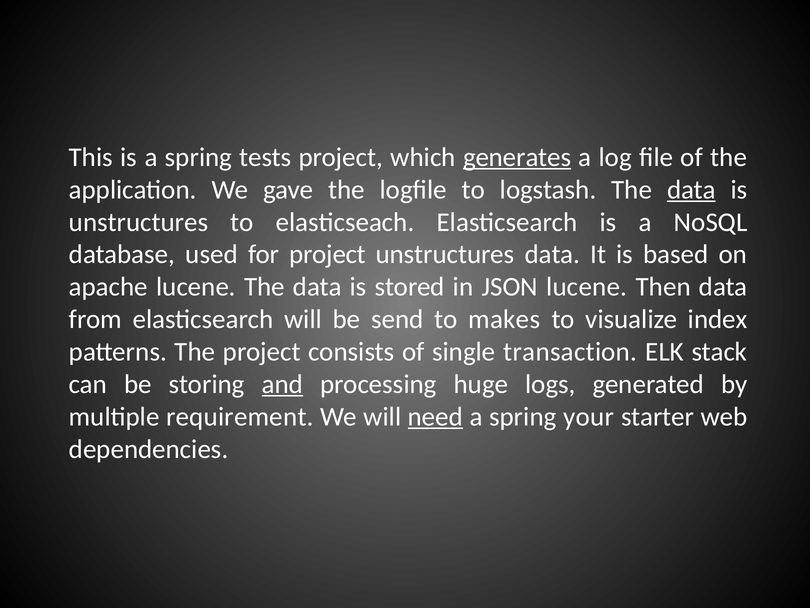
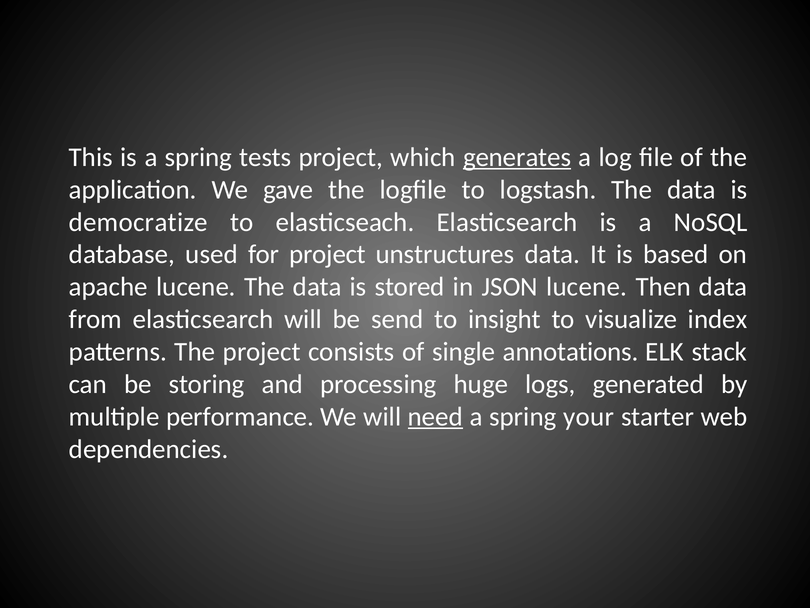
data at (691, 190) underline: present -> none
unstructures at (138, 222): unstructures -> democratize
makes: makes -> insight
transaction: transaction -> annotations
and underline: present -> none
requirement: requirement -> performance
